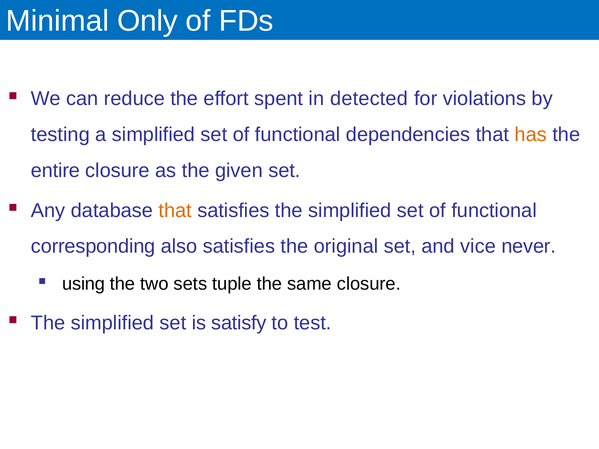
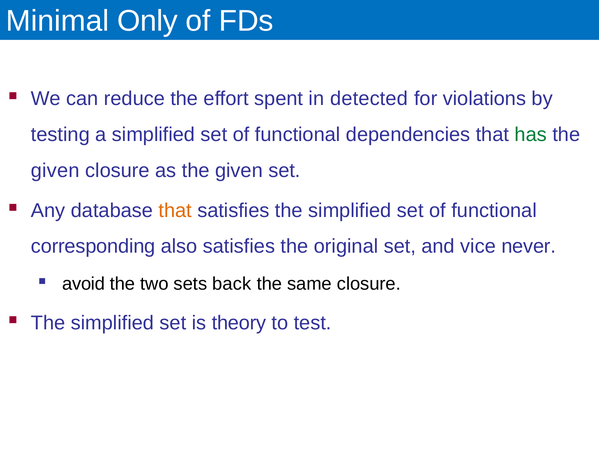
has colour: orange -> green
entire at (55, 171): entire -> given
using: using -> avoid
tuple: tuple -> back
satisfy: satisfy -> theory
